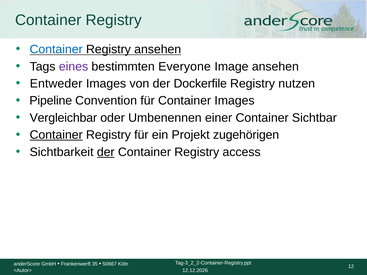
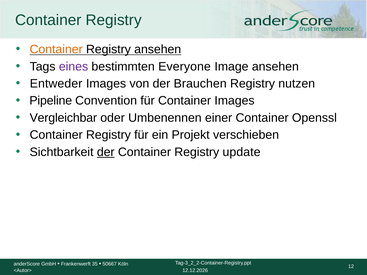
Container at (56, 49) colour: blue -> orange
Dockerfile: Dockerfile -> Brauchen
Sichtbar: Sichtbar -> Openssl
Container at (56, 135) underline: present -> none
zugehörigen: zugehörigen -> verschieben
access: access -> update
